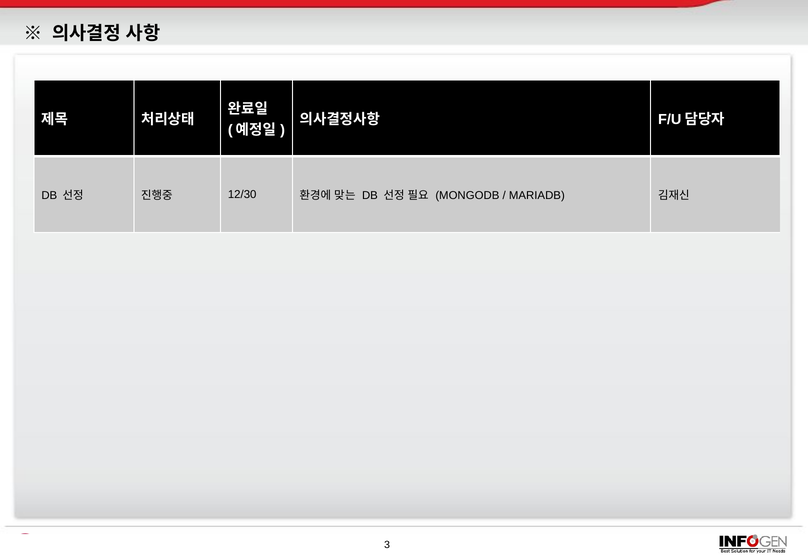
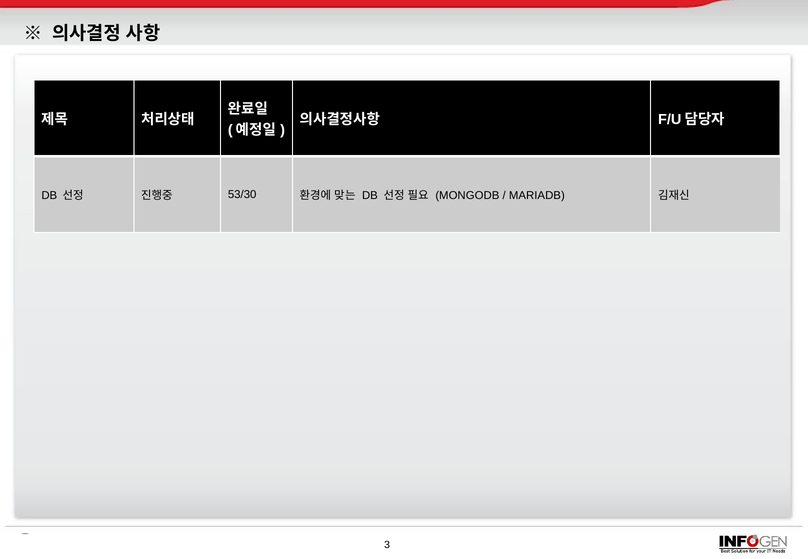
12/30: 12/30 -> 53/30
